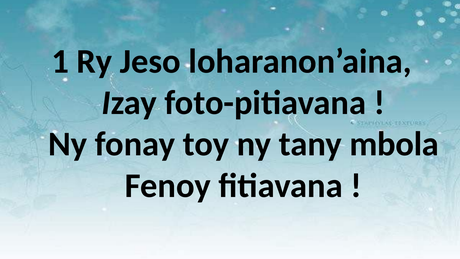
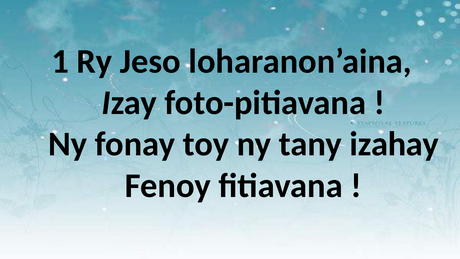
mbola: mbola -> izahay
